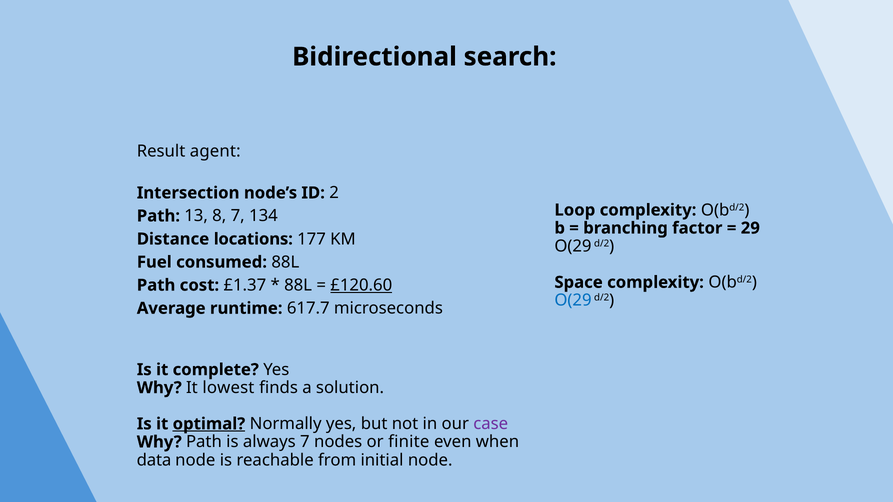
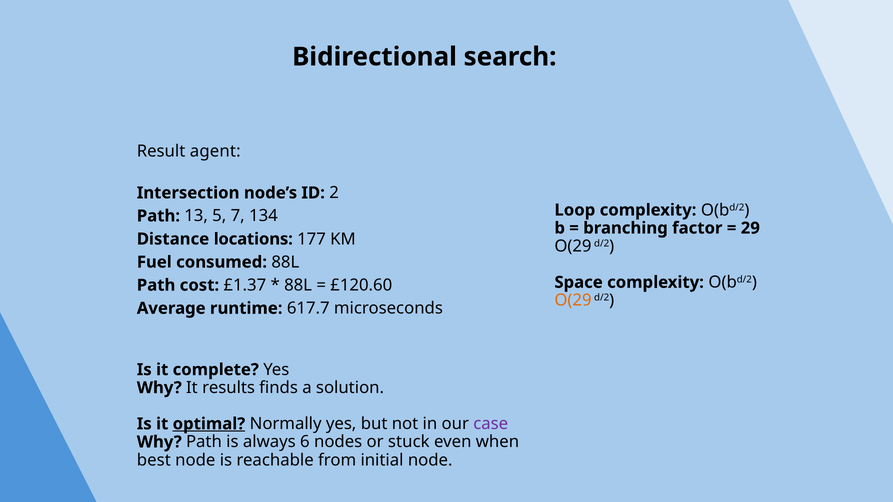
8: 8 -> 5
£120.60 underline: present -> none
O(29 at (573, 301) colour: blue -> orange
lowest: lowest -> results
always 7: 7 -> 6
finite: finite -> stuck
data: data -> best
